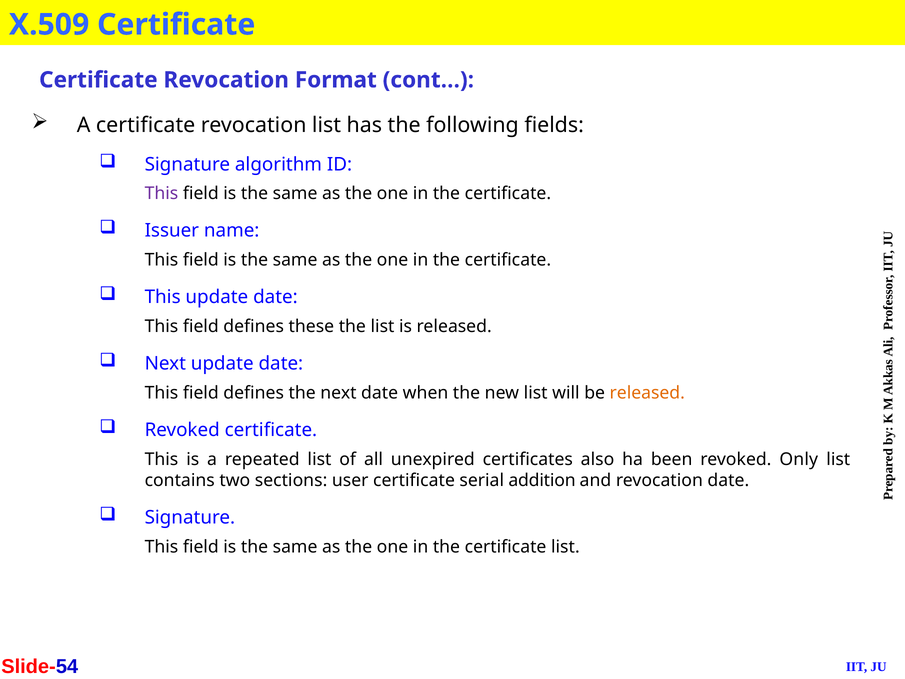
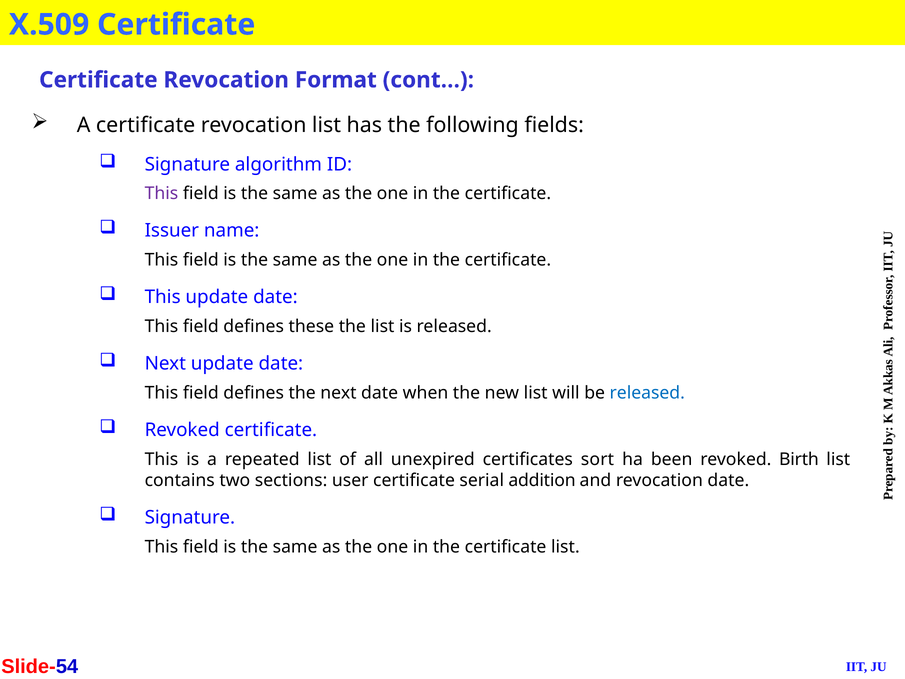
released at (647, 393) colour: orange -> blue
also: also -> sort
Only: Only -> Birth
